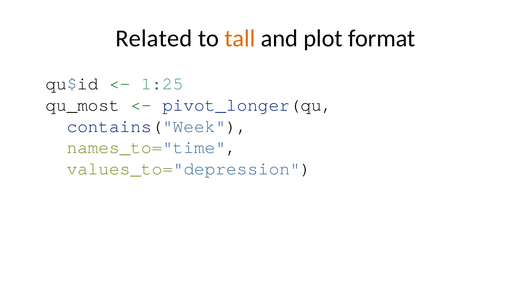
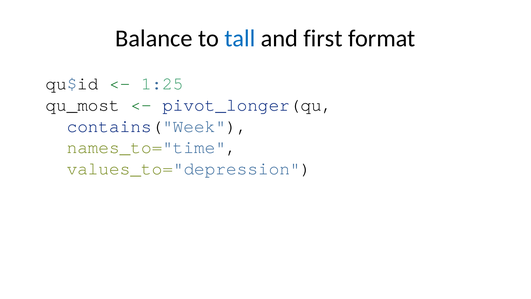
Related: Related -> Balance
tall colour: orange -> blue
plot: plot -> first
